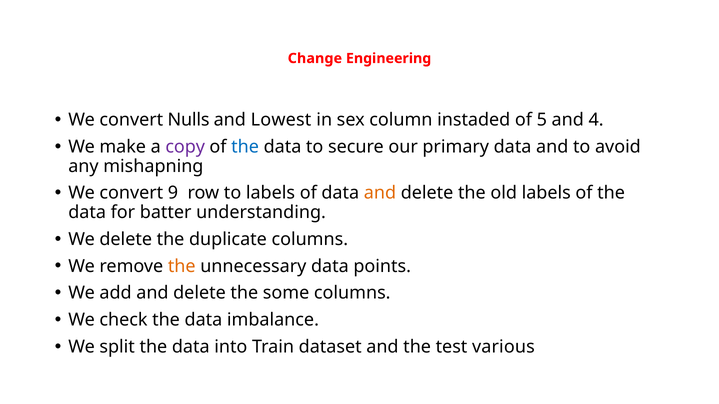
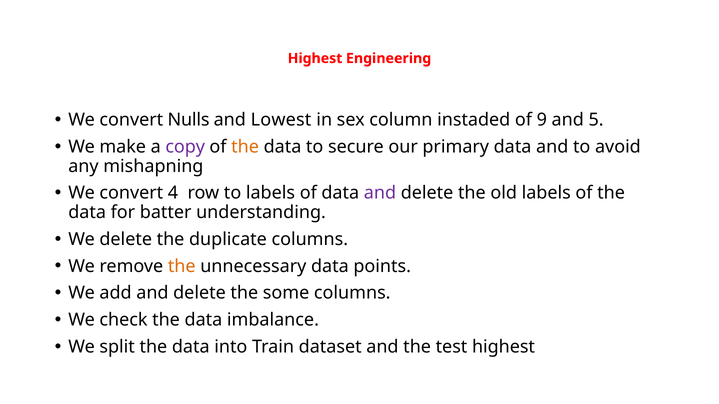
Change at (315, 58): Change -> Highest
5: 5 -> 9
4: 4 -> 5
the at (245, 147) colour: blue -> orange
9: 9 -> 4
and at (380, 193) colour: orange -> purple
test various: various -> highest
